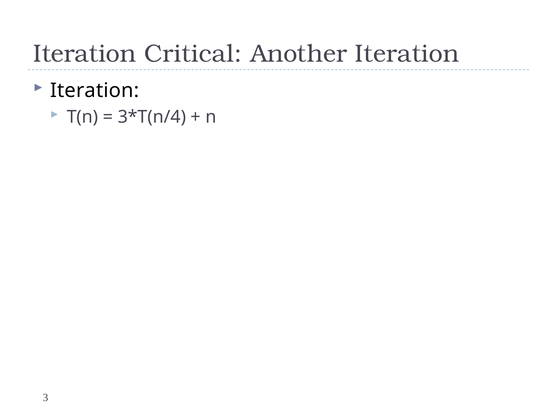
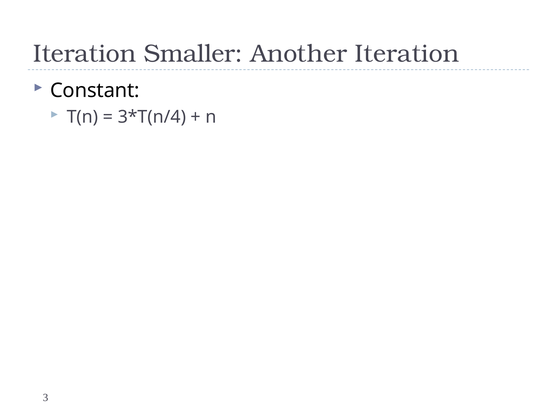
Critical: Critical -> Smaller
Iteration at (95, 91): Iteration -> Constant
